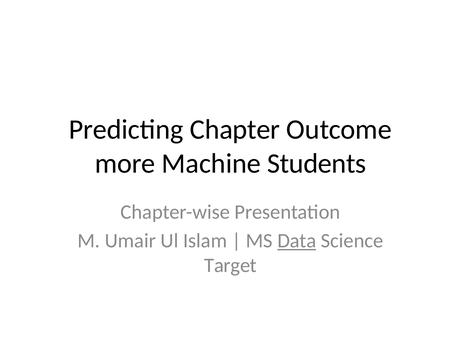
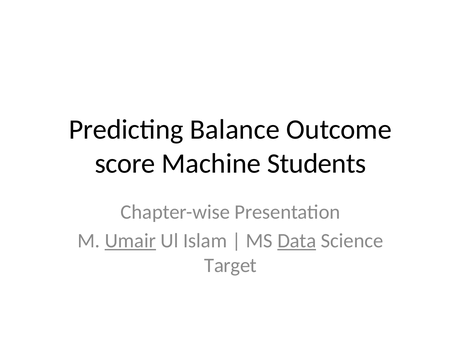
Chapter: Chapter -> Balance
more: more -> score
Umair underline: none -> present
